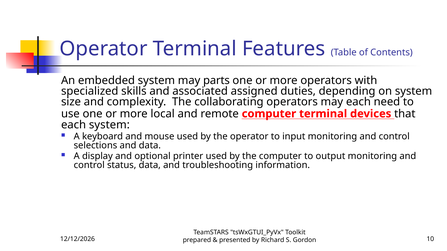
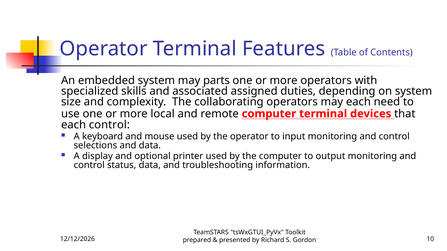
each system: system -> control
